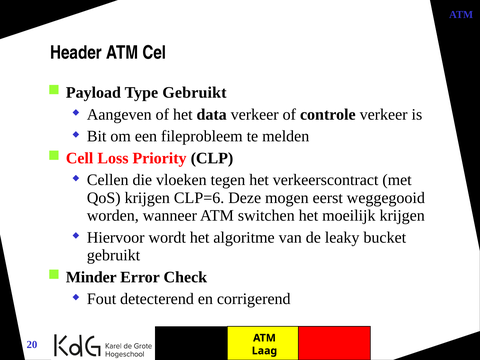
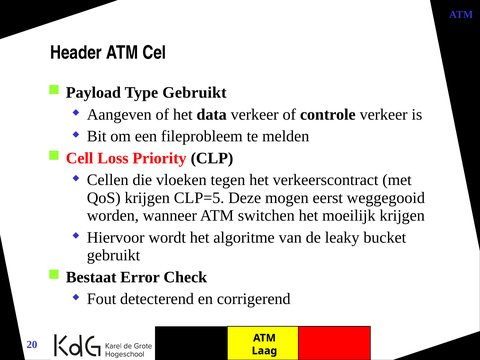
CLP=6: CLP=6 -> CLP=5
Minder: Minder -> Bestaat
